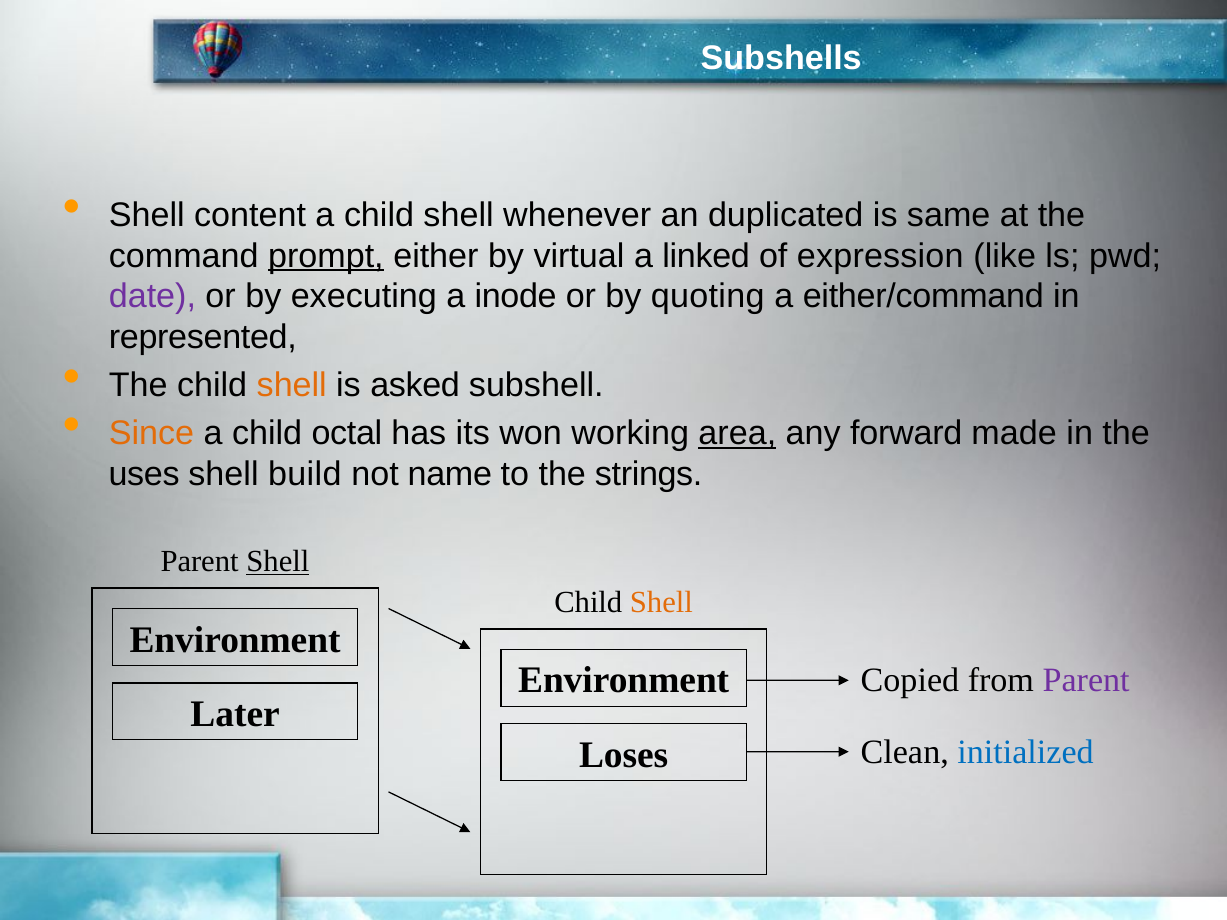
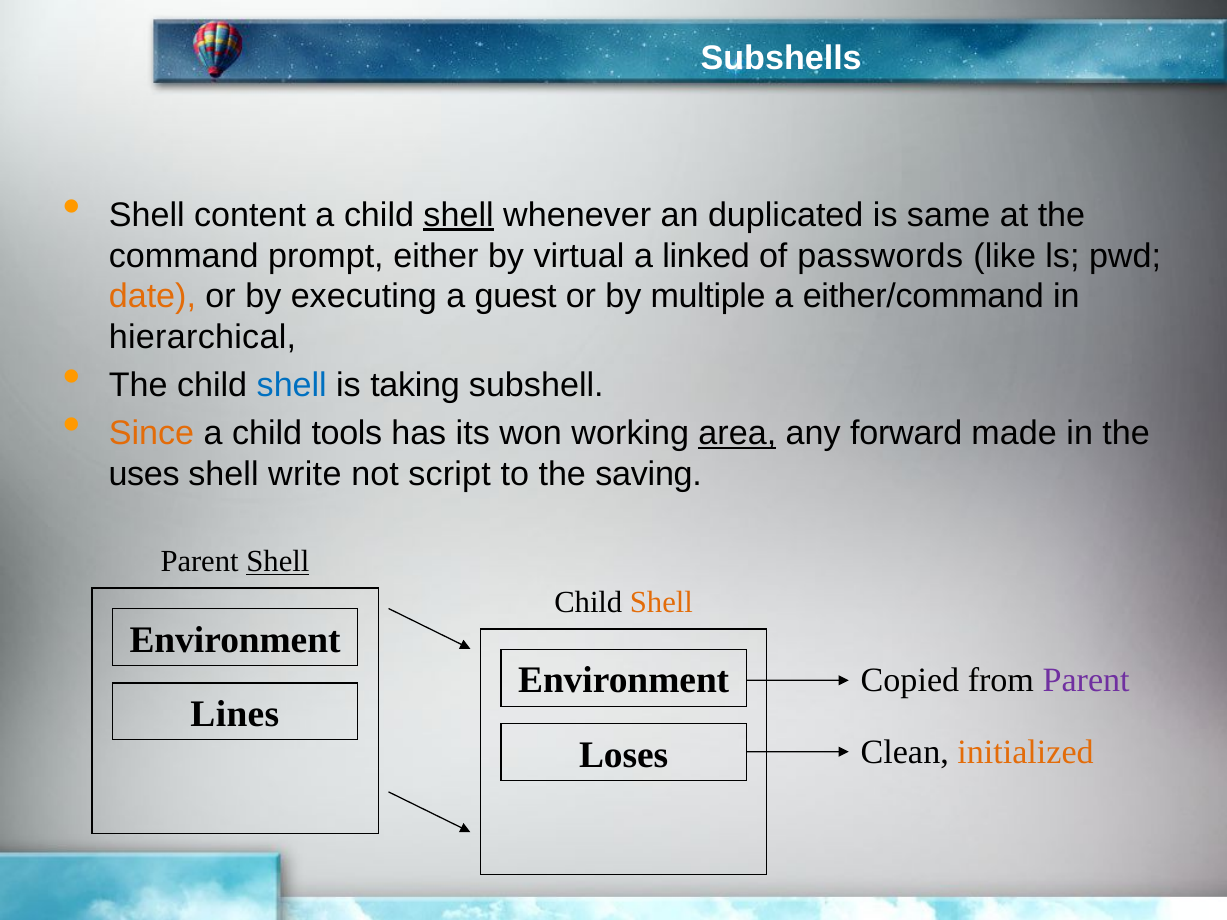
shell at (459, 215) underline: none -> present
prompt underline: present -> none
expression: expression -> passwords
date colour: purple -> orange
inode: inode -> guest
quoting: quoting -> multiple
represented: represented -> hierarchical
shell at (292, 385) colour: orange -> blue
asked: asked -> taking
octal: octal -> tools
build: build -> write
name: name -> script
strings: strings -> saving
Later: Later -> Lines
initialized colour: blue -> orange
